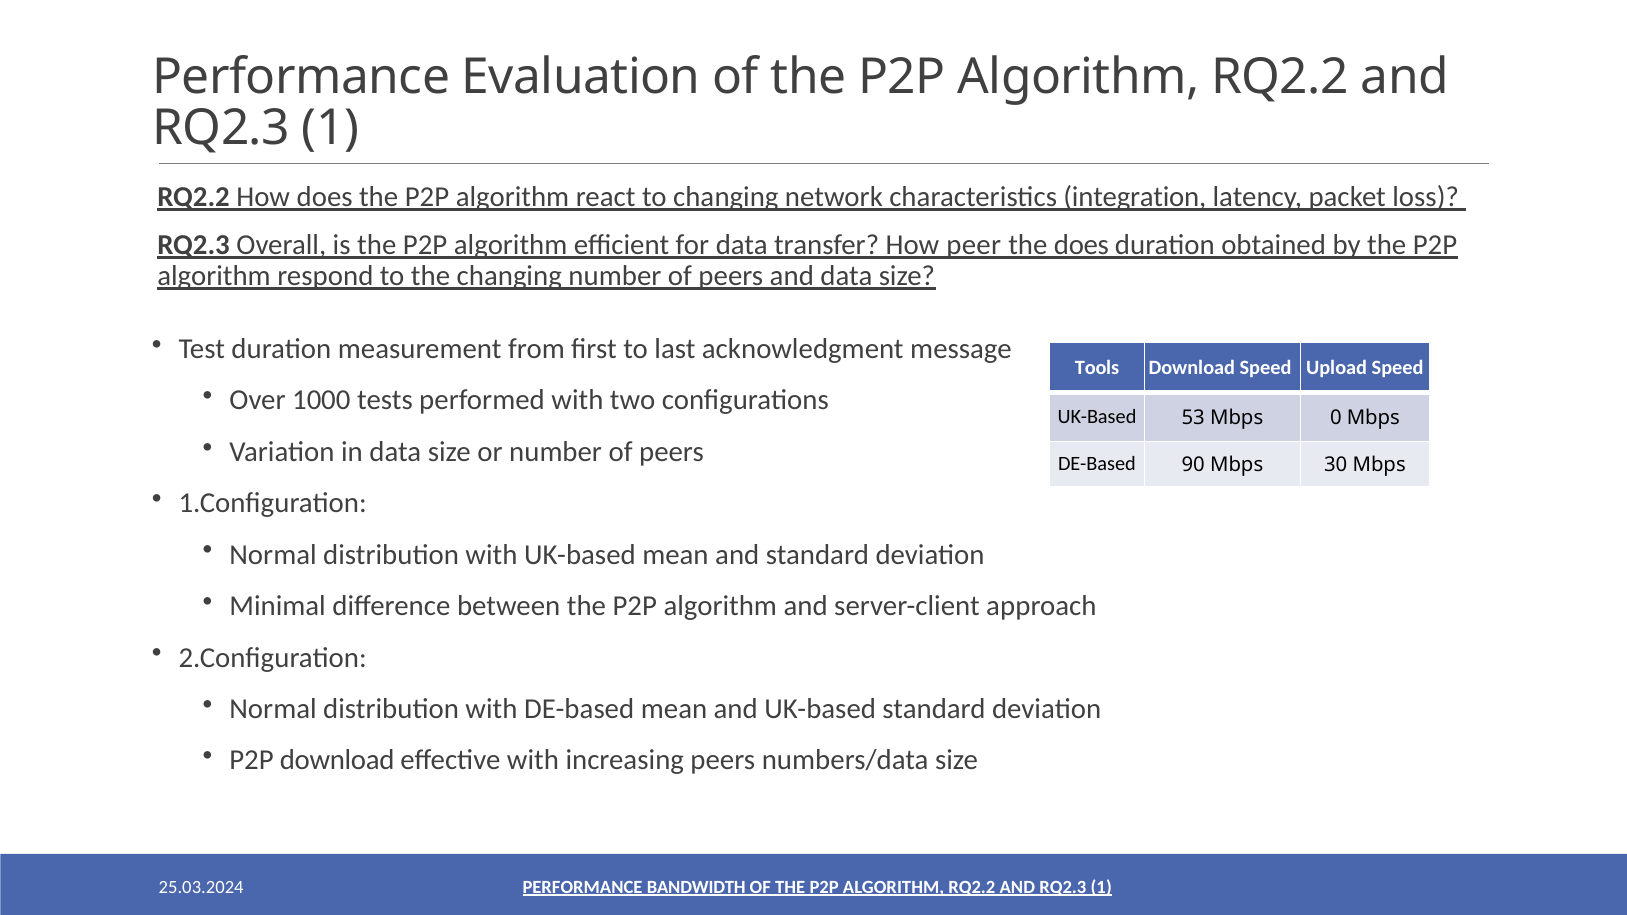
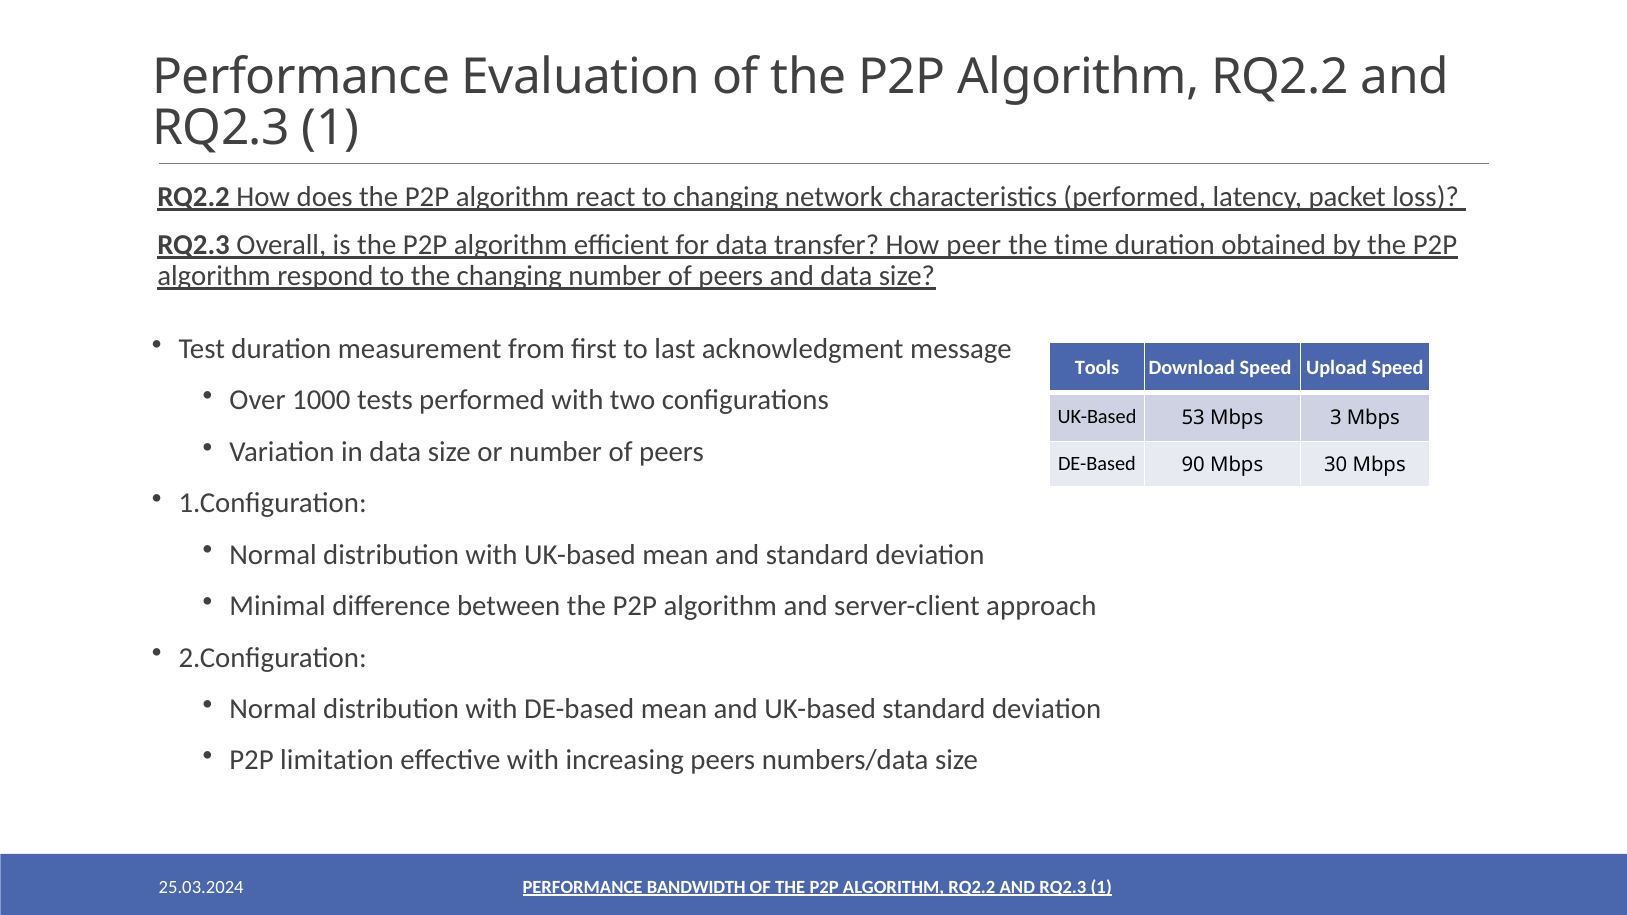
characteristics integration: integration -> performed
the does: does -> time
0: 0 -> 3
P2P download: download -> limitation
